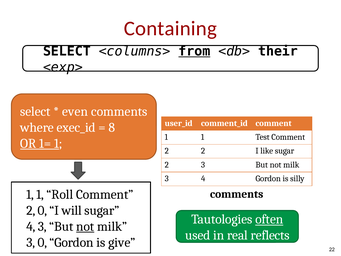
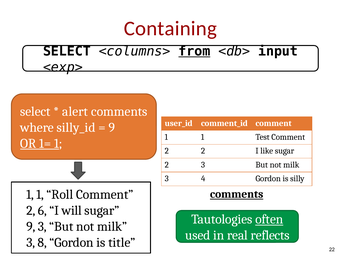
their: their -> input
even: even -> alert
exec_id: exec_id -> silly_id
8 at (112, 127): 8 -> 9
comments at (237, 194) underline: none -> present
2 0: 0 -> 6
4 at (31, 226): 4 -> 9
not at (85, 226) underline: present -> none
3 0: 0 -> 8
give: give -> title
